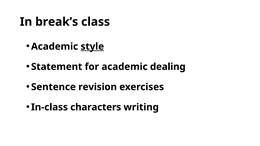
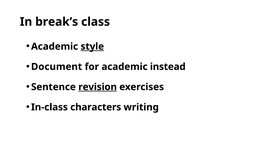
Statement: Statement -> Document
dealing: dealing -> instead
revision underline: none -> present
